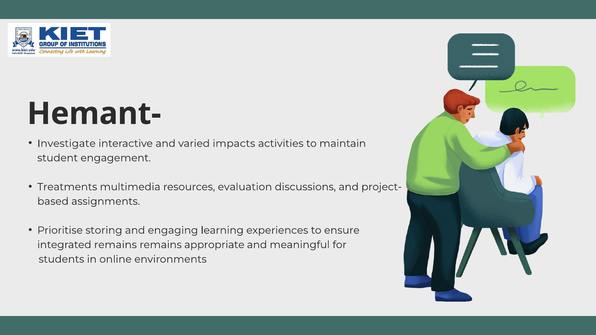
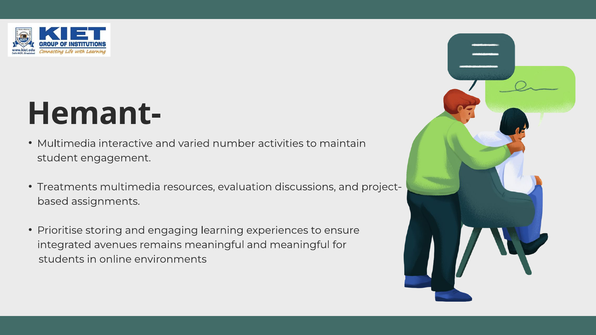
Investigate at (66, 144): Investigate -> Multimedia
impacts: impacts -> number
integrated remains: remains -> avenues
remains appropriate: appropriate -> meaningful
